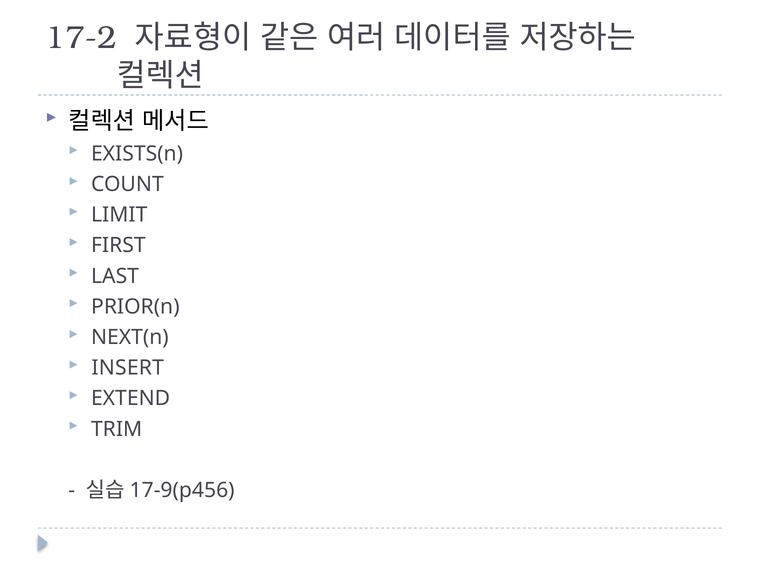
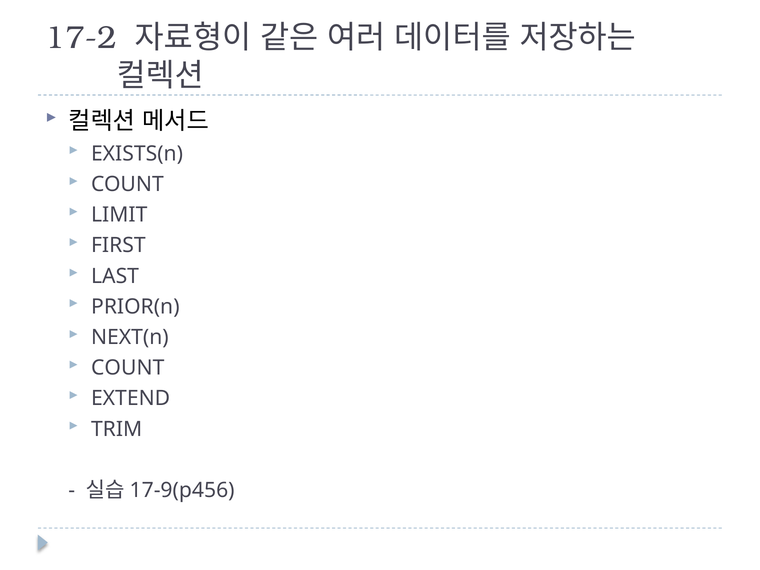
INSERT at (128, 368): INSERT -> COUNT
